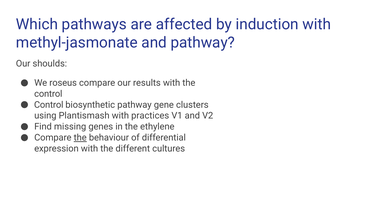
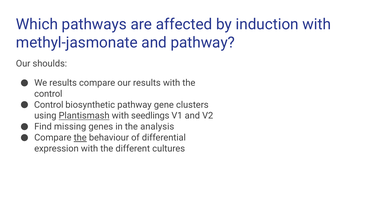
We roseus: roseus -> results
Plantismash underline: none -> present
practices: practices -> seedlings
ethylene: ethylene -> analysis
